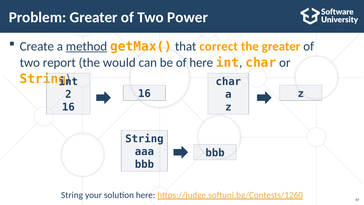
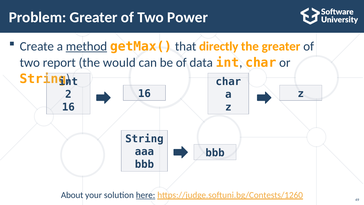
correct: correct -> directly
of here: here -> data
String at (72, 195): String -> About
here at (146, 195) underline: none -> present
